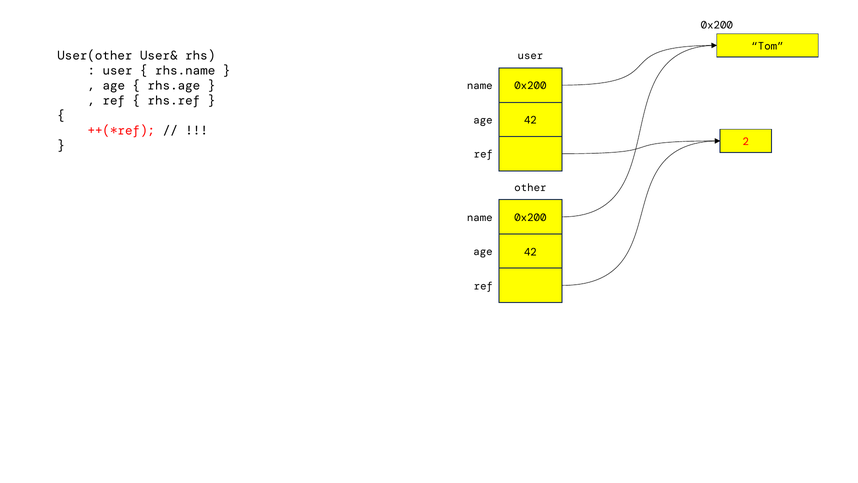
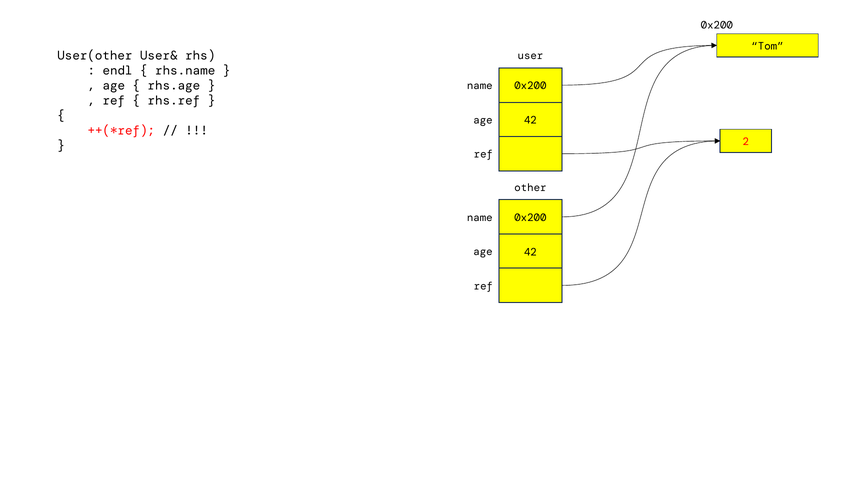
user at (118, 71): user -> endl
